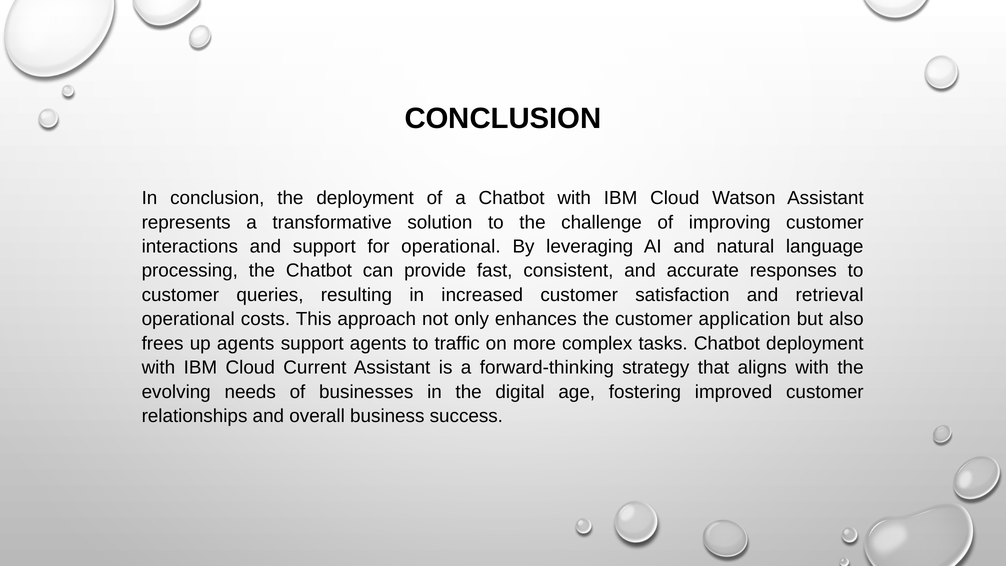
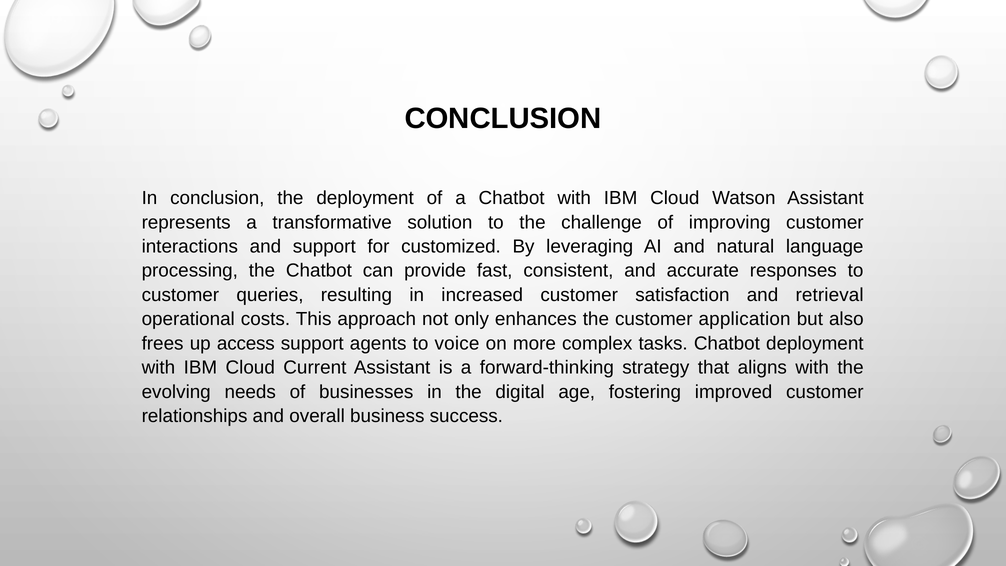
for operational: operational -> customized
up agents: agents -> access
traffic: traffic -> voice
